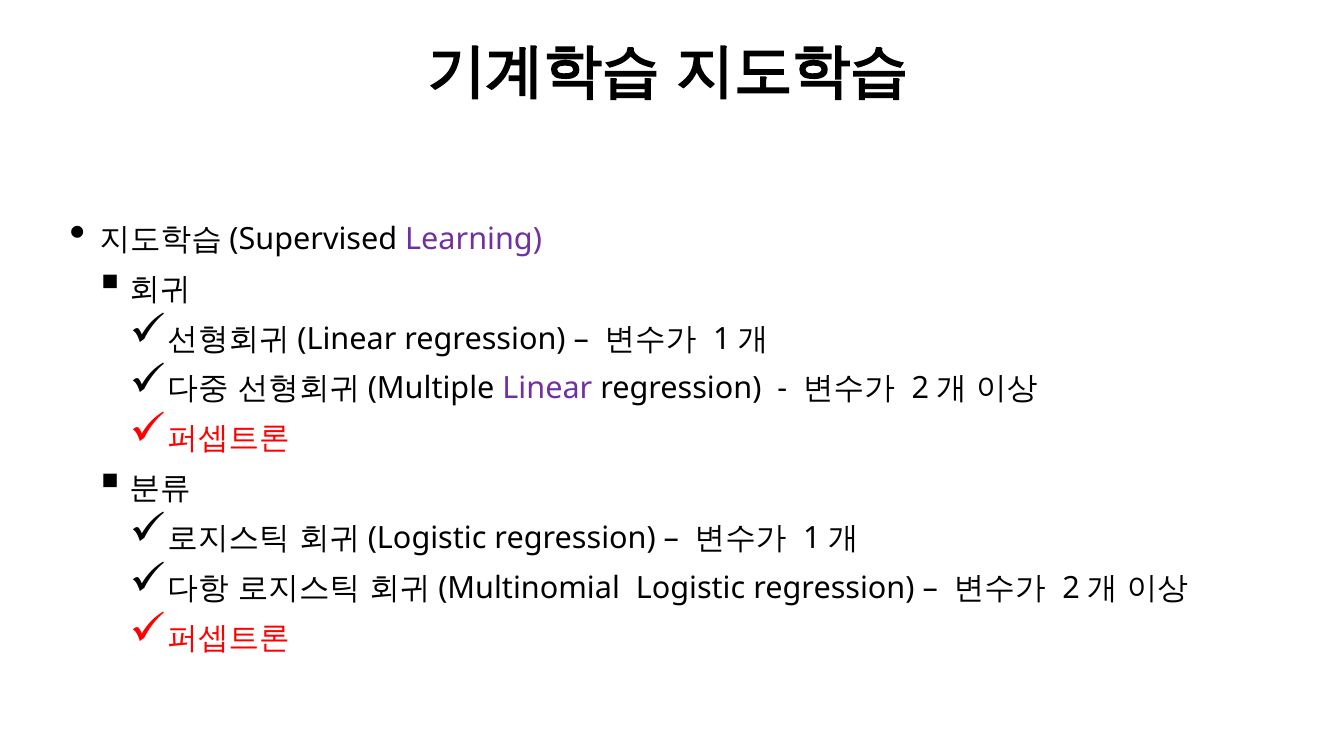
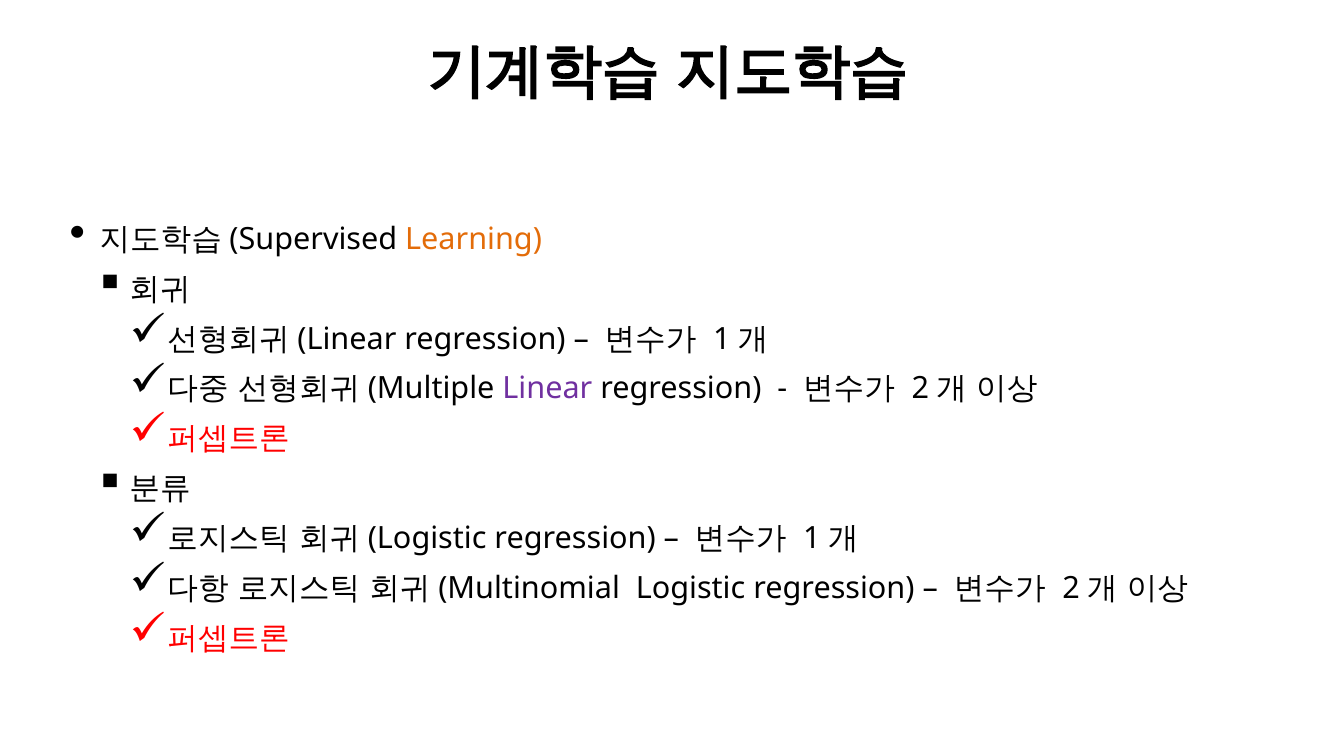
Learning colour: purple -> orange
